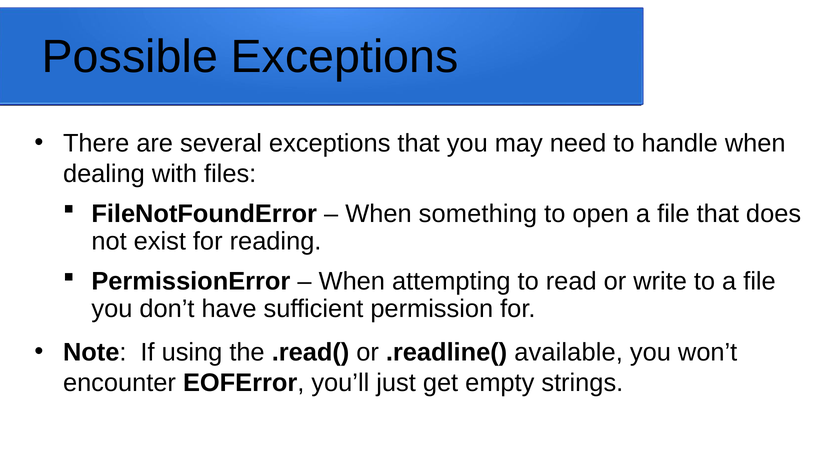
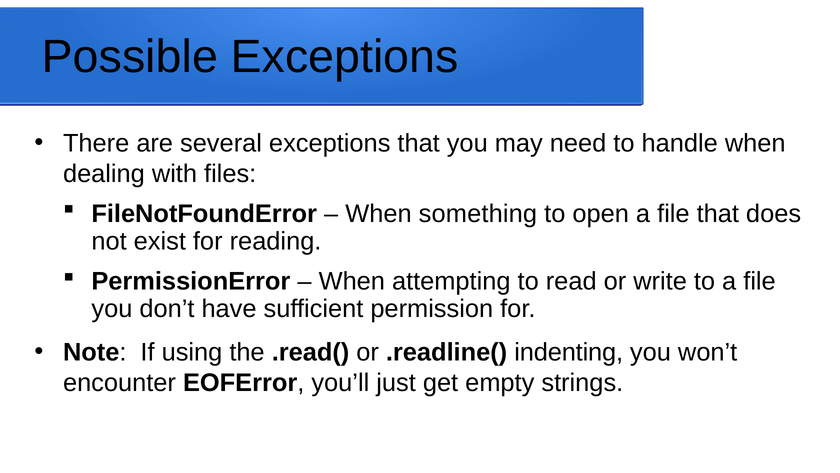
available: available -> indenting
